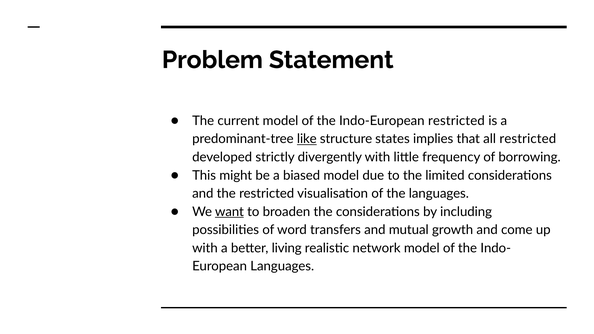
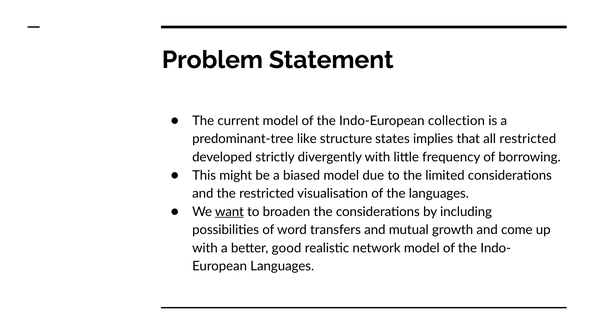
Indo-European restricted: restricted -> collection
like underline: present -> none
living: living -> good
